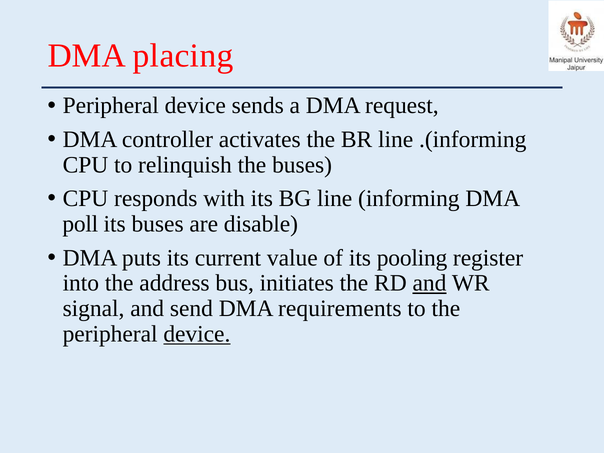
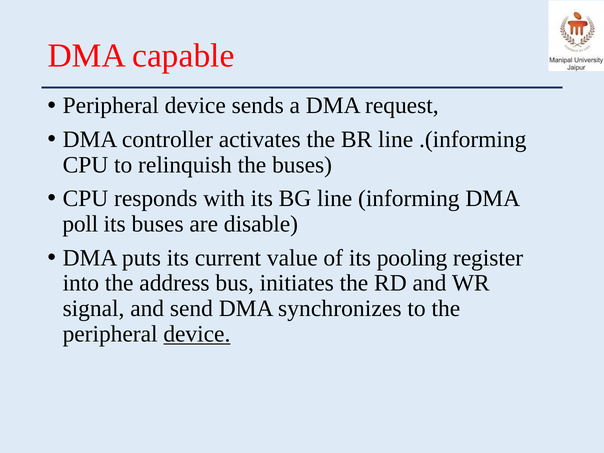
placing: placing -> capable
and at (429, 283) underline: present -> none
requirements: requirements -> synchronizes
